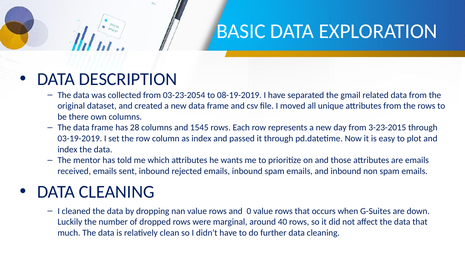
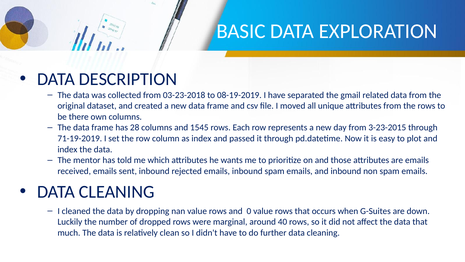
03-23-2054: 03-23-2054 -> 03-23-2018
03-19-2019: 03-19-2019 -> 71-19-2019
